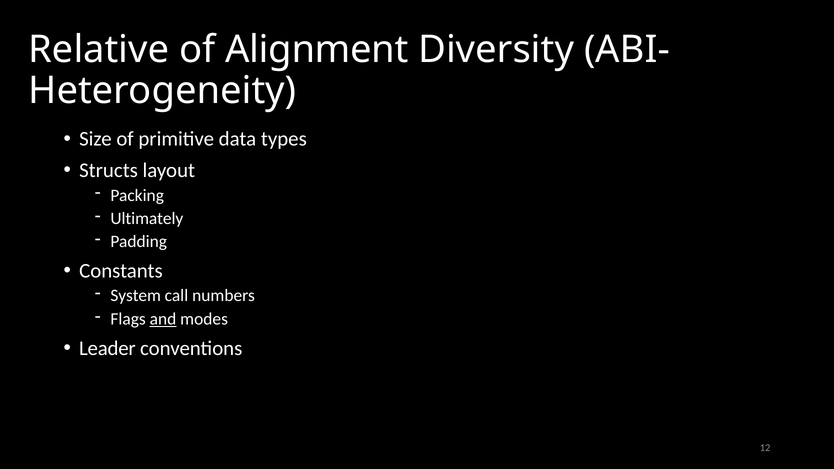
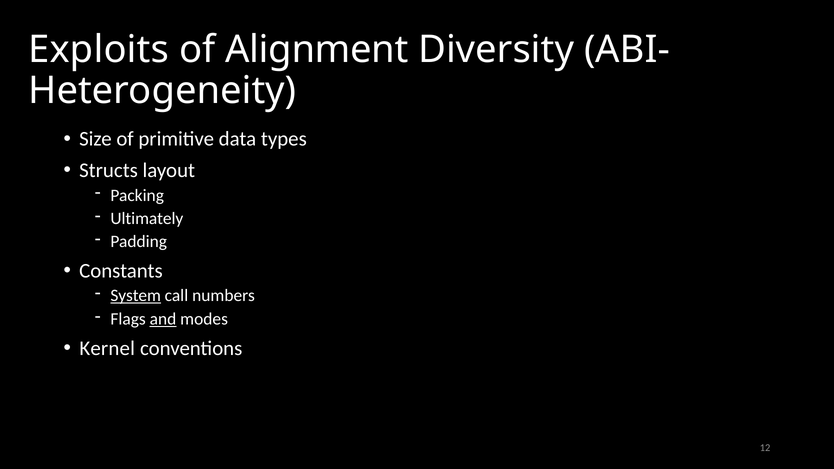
Relative: Relative -> Exploits
System underline: none -> present
Leader: Leader -> Kernel
